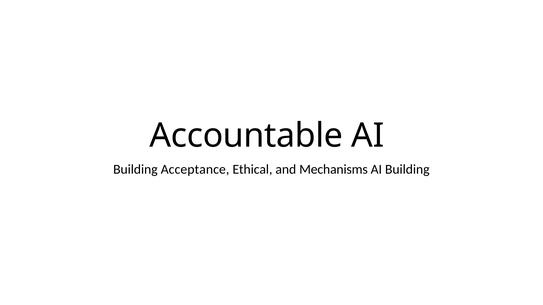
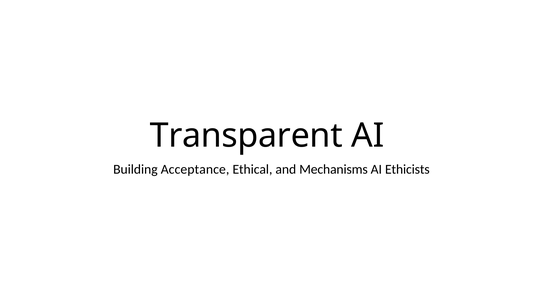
Accountable: Accountable -> Transparent
Building at (407, 170): Building -> Ethicists
